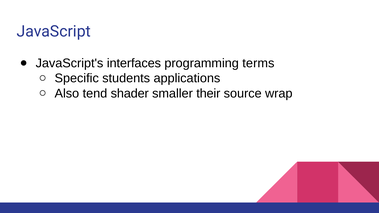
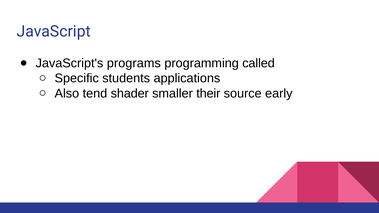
interfaces: interfaces -> programs
terms: terms -> called
wrap: wrap -> early
